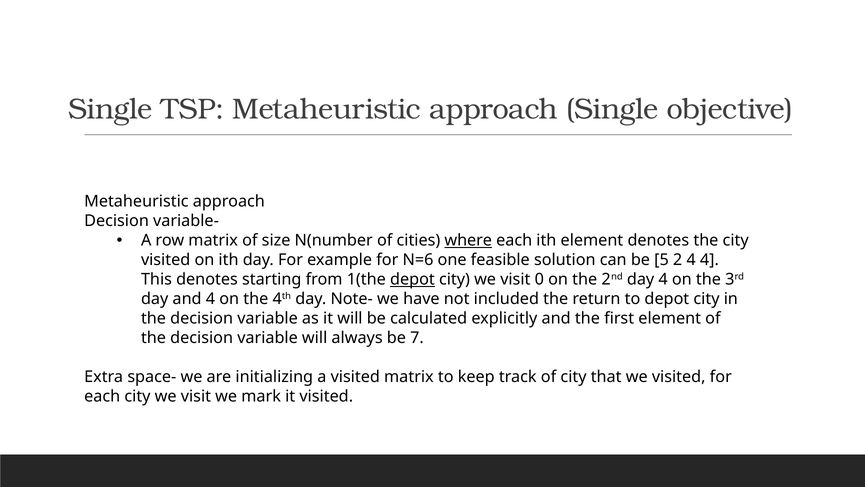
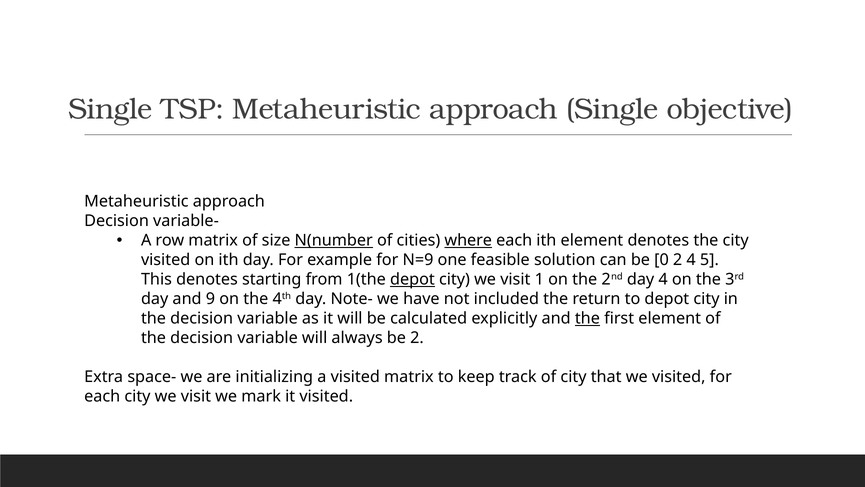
N(number underline: none -> present
N=6: N=6 -> N=9
5: 5 -> 0
4 4: 4 -> 5
0: 0 -> 1
and 4: 4 -> 9
the at (587, 318) underline: none -> present
be 7: 7 -> 2
